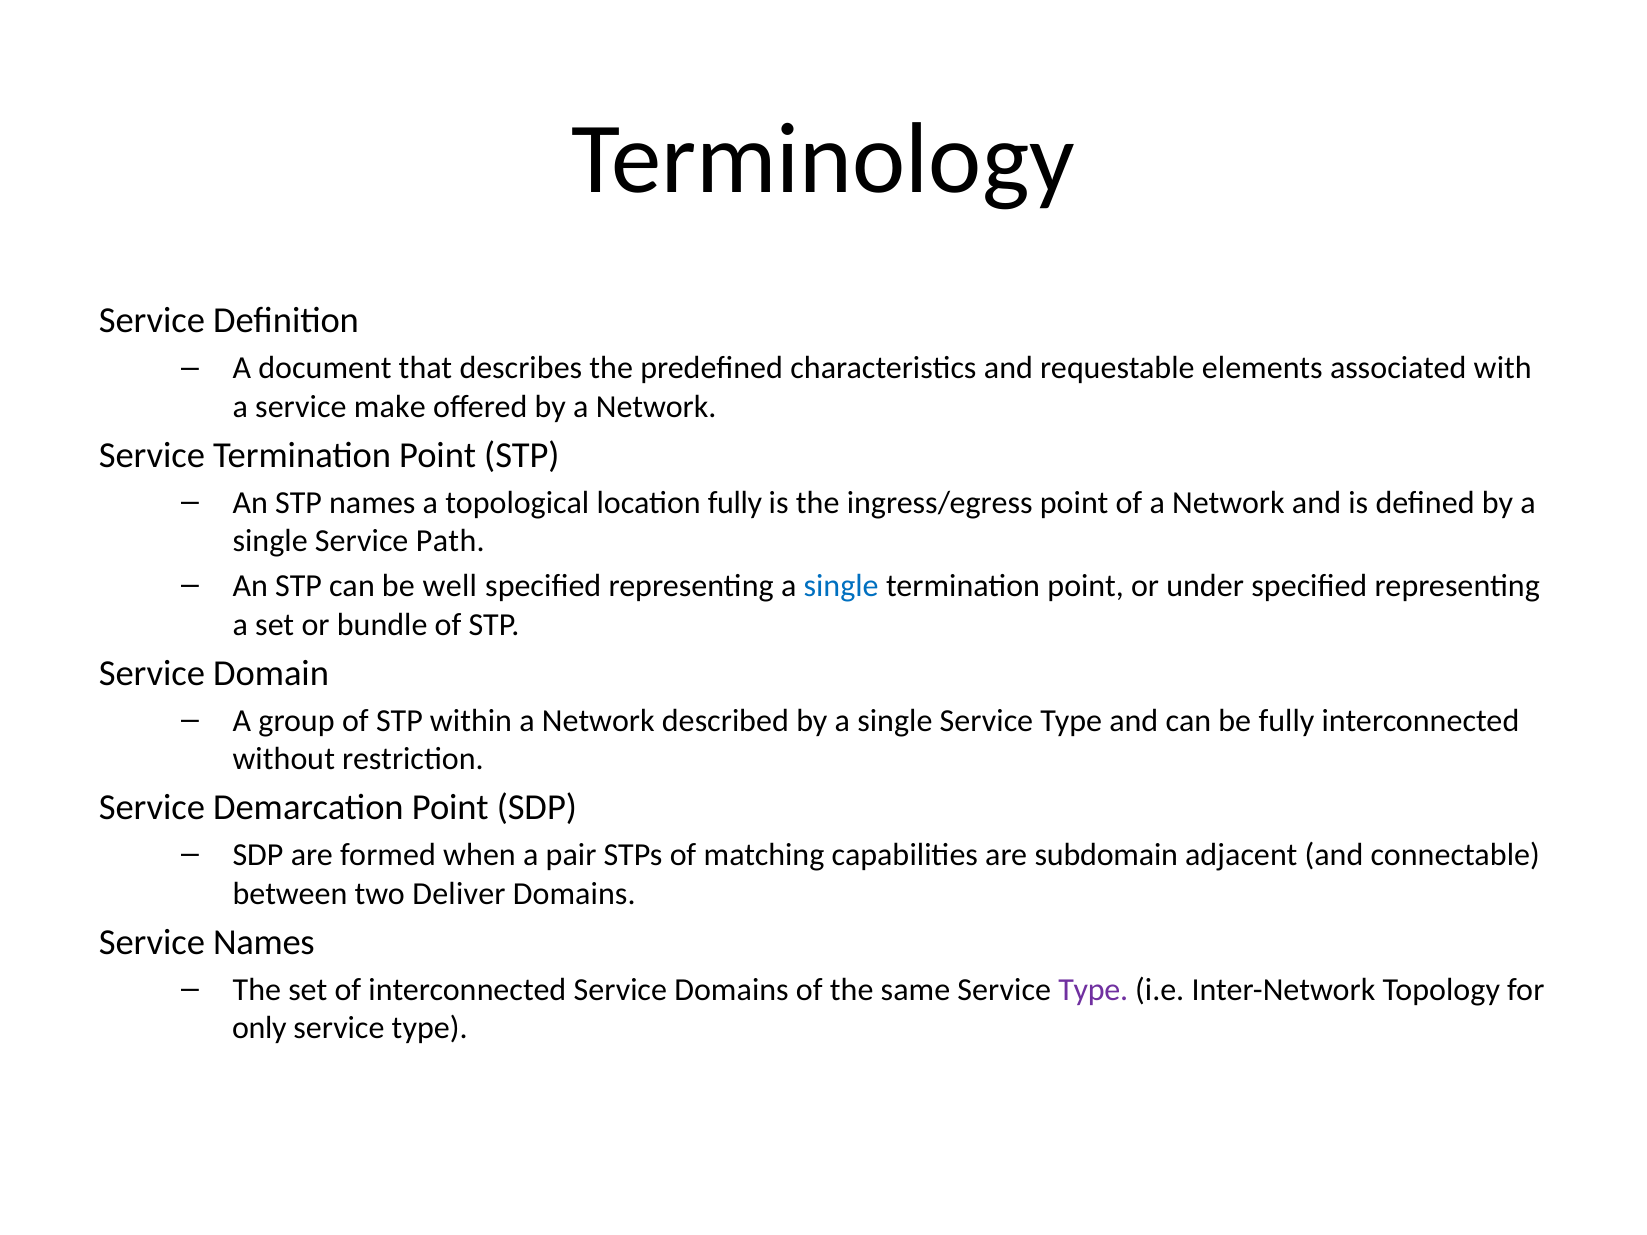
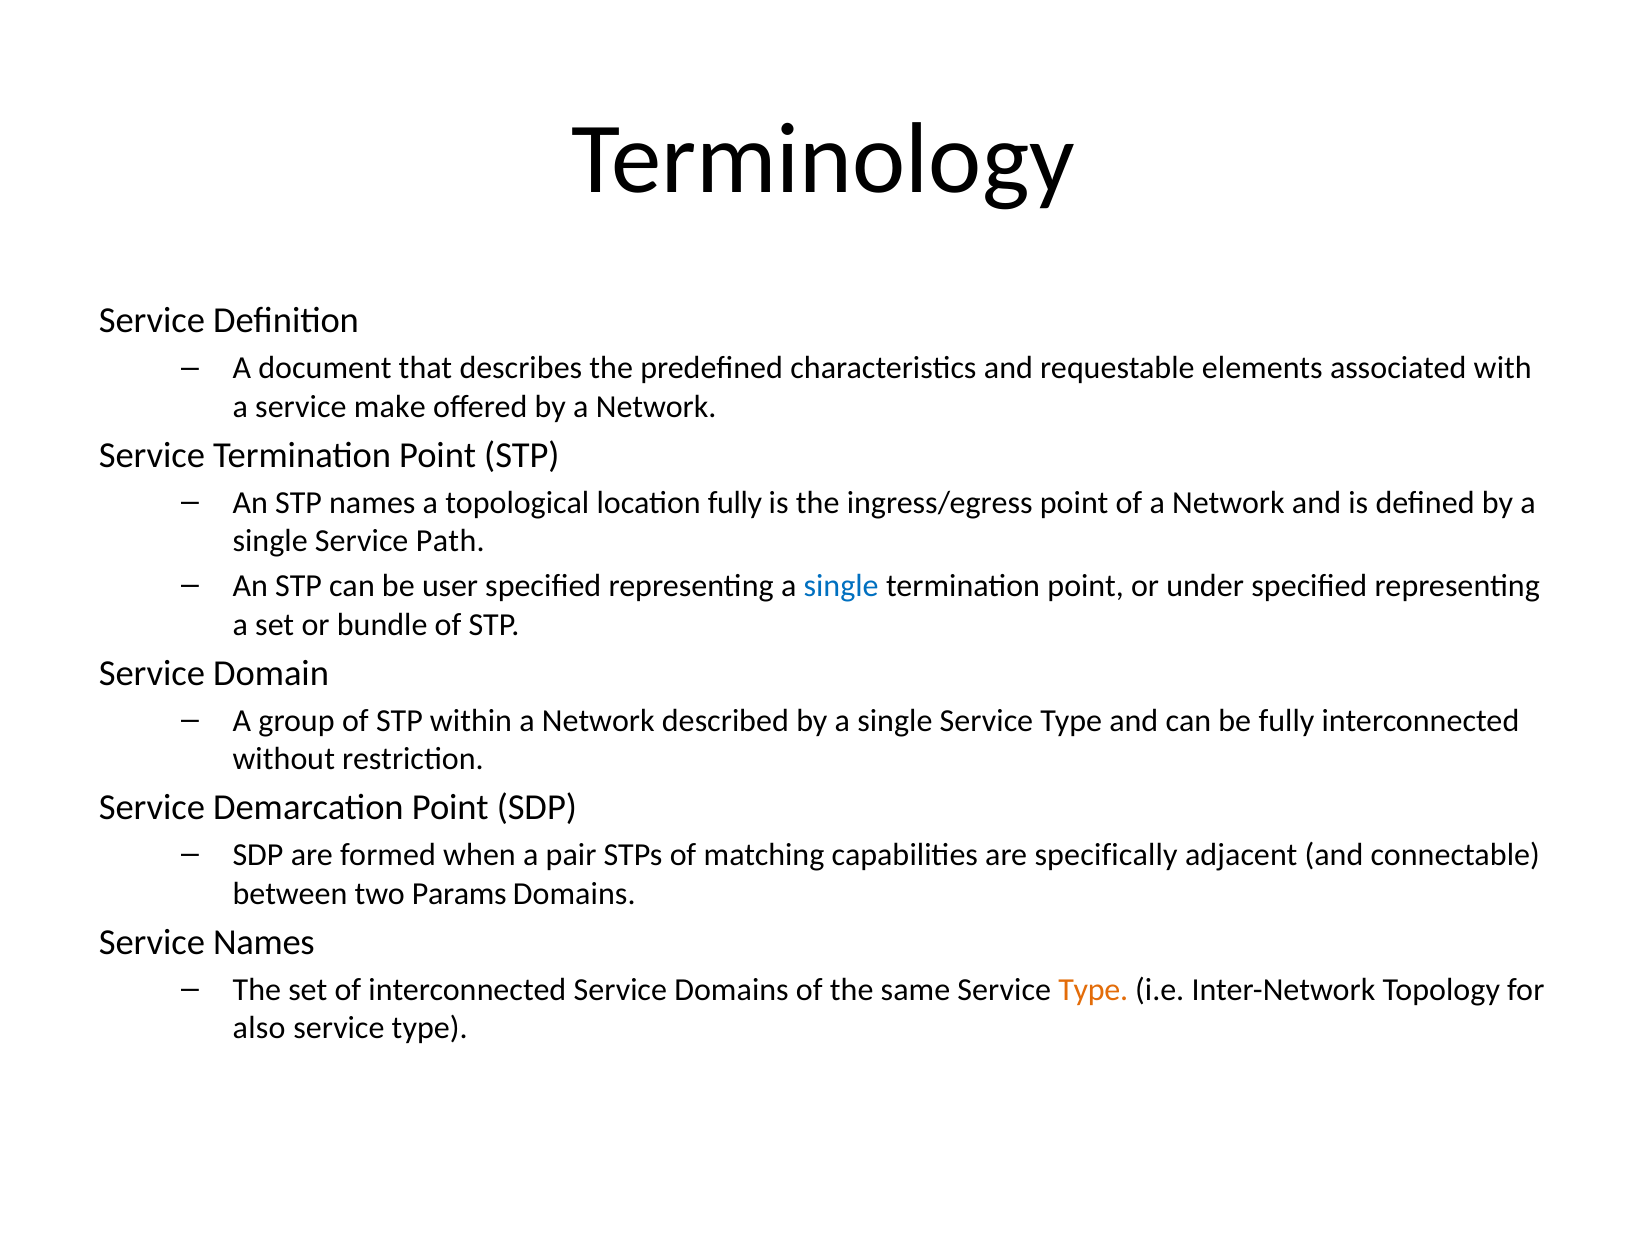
well: well -> user
subdomain: subdomain -> specifically
Deliver: Deliver -> Params
Type at (1093, 990) colour: purple -> orange
only: only -> also
